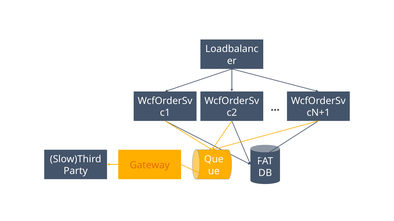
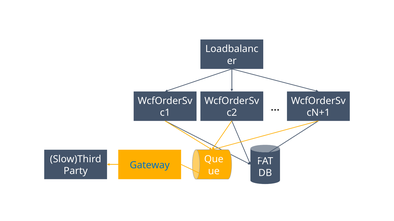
Gateway colour: orange -> blue
